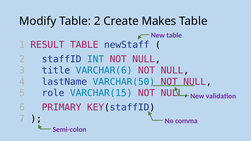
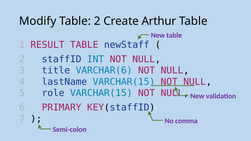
Makes: Makes -> Arthur
lastName VARCHAR(50: VARCHAR(50 -> VARCHAR(15
